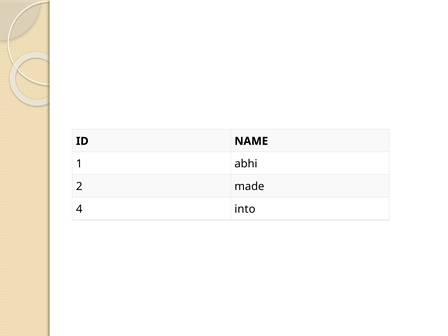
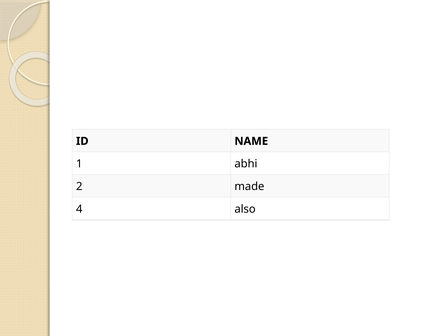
into: into -> also
